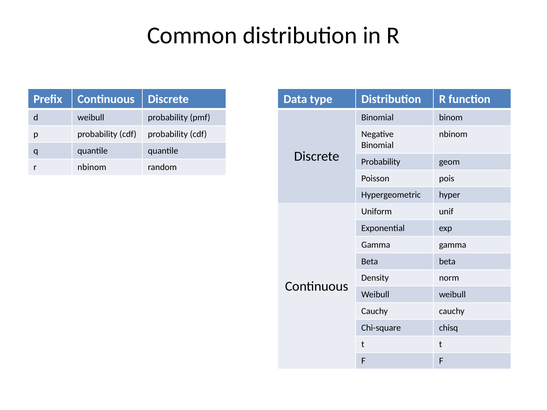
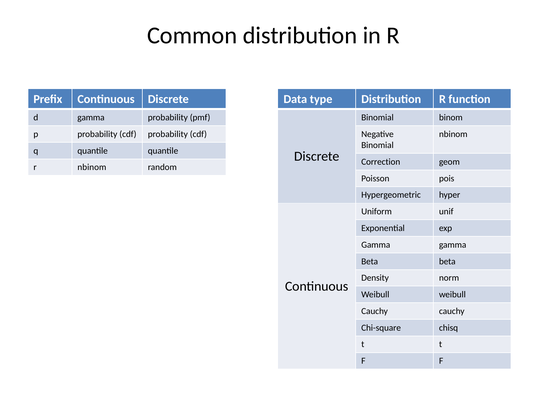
d weibull: weibull -> gamma
Probability at (381, 162): Probability -> Correction
